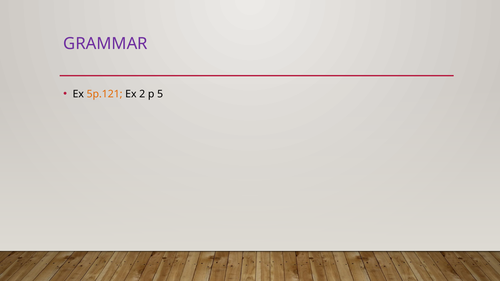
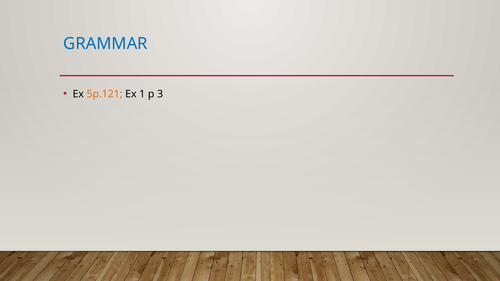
GRAMMAR colour: purple -> blue
2: 2 -> 1
5: 5 -> 3
